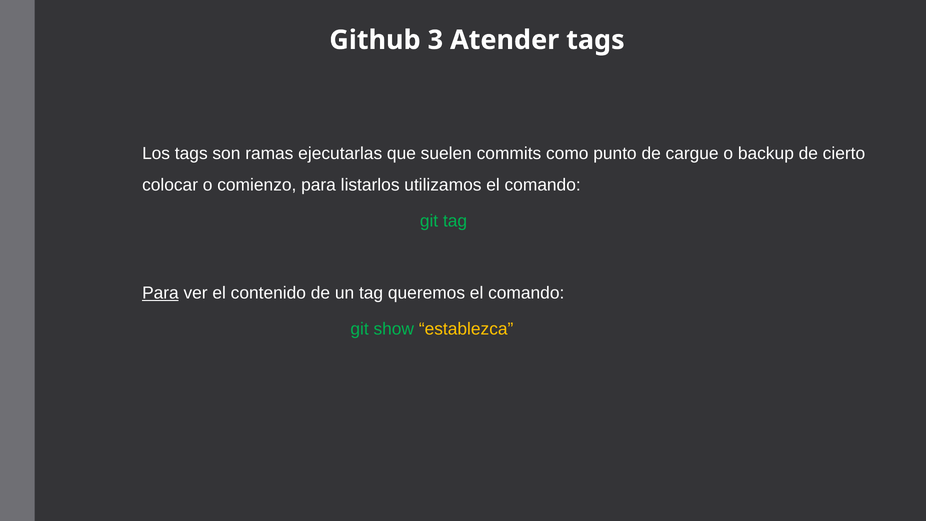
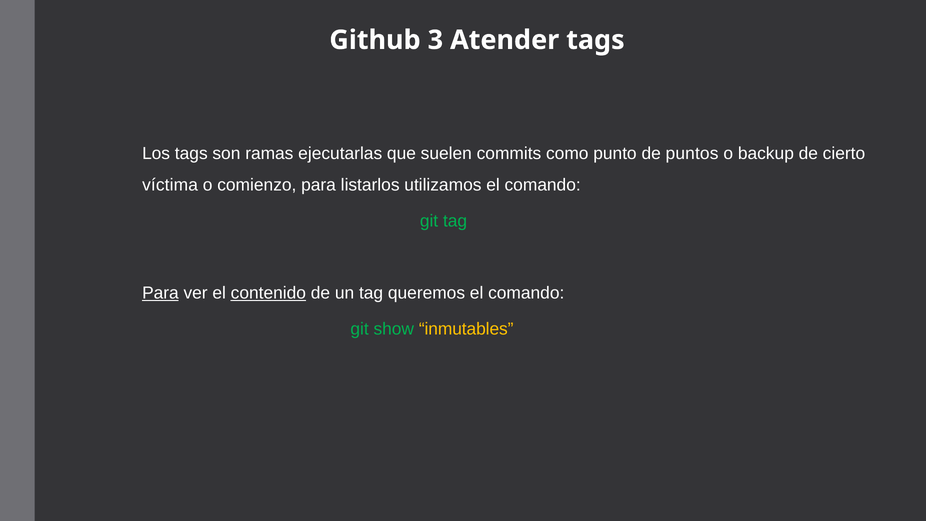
cargue: cargue -> puntos
colocar: colocar -> víctima
contenido underline: none -> present
establezca: establezca -> inmutables
